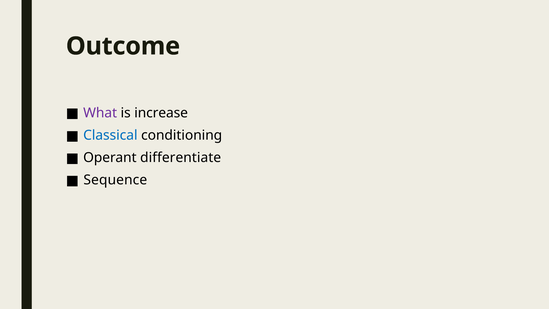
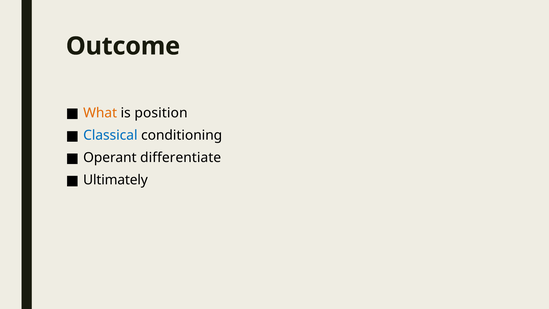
What colour: purple -> orange
increase: increase -> position
Sequence: Sequence -> Ultimately
